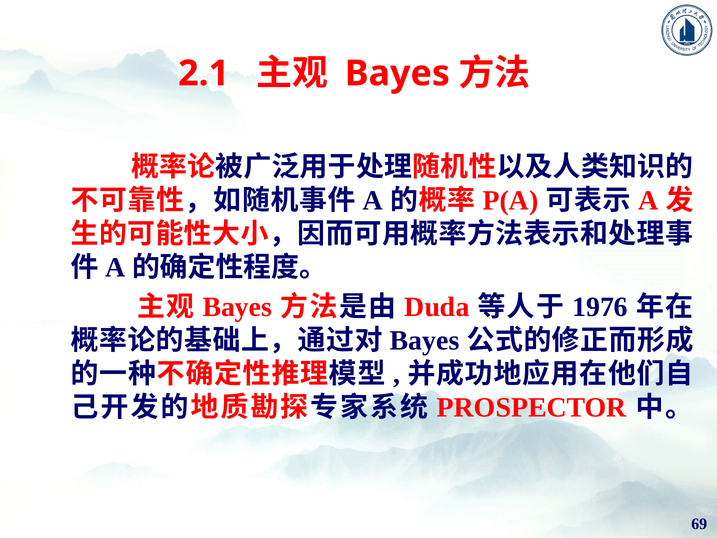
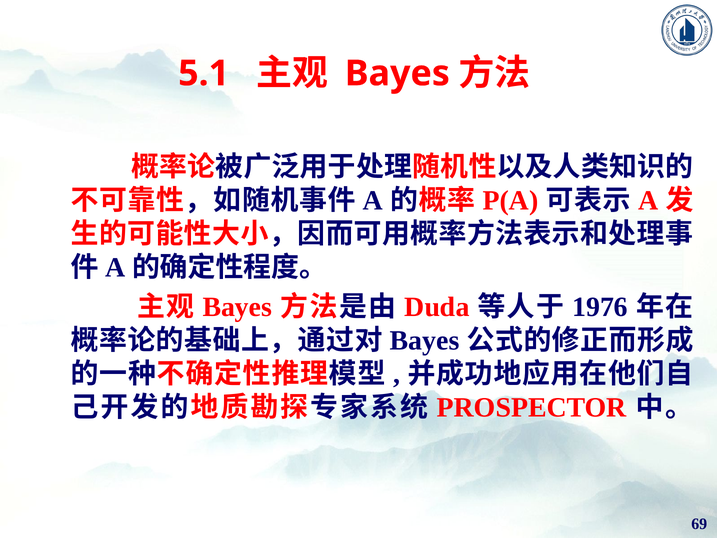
2.1: 2.1 -> 5.1
